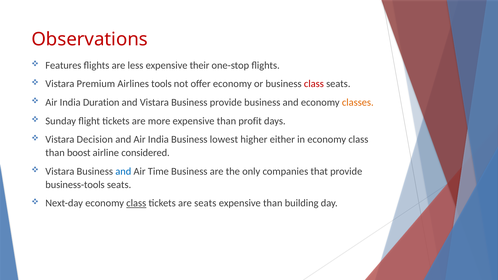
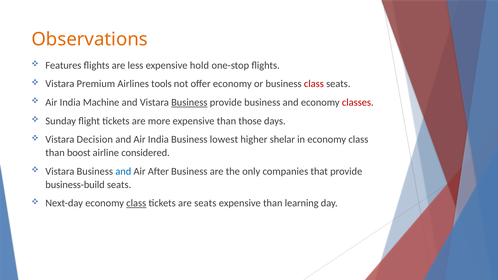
Observations colour: red -> orange
their: their -> hold
Duration: Duration -> Machine
Business at (189, 102) underline: none -> present
classes colour: orange -> red
profit: profit -> those
either: either -> shelar
Time: Time -> After
business-tools: business-tools -> business-build
building: building -> learning
